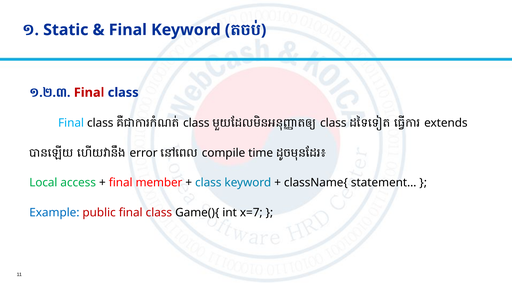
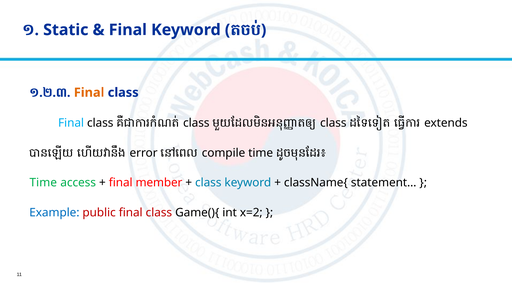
Final at (89, 93) colour: red -> orange
Local at (43, 183): Local -> Time
x=7: x=7 -> x=2
